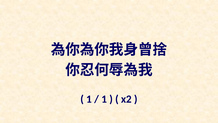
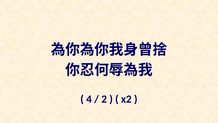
1 at (89, 99): 1 -> 4
1 at (104, 99): 1 -> 2
